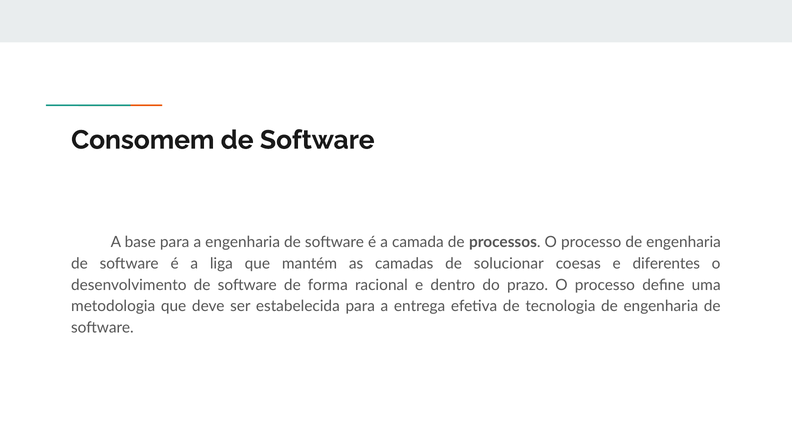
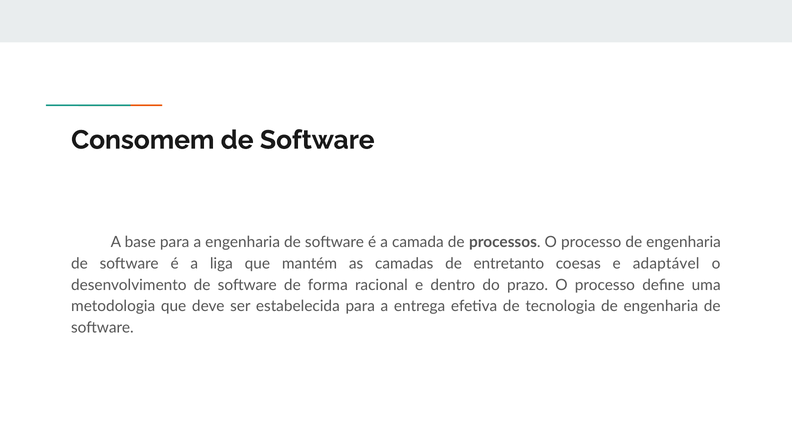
solucionar: solucionar -> entretanto
diferentes: diferentes -> adaptável
